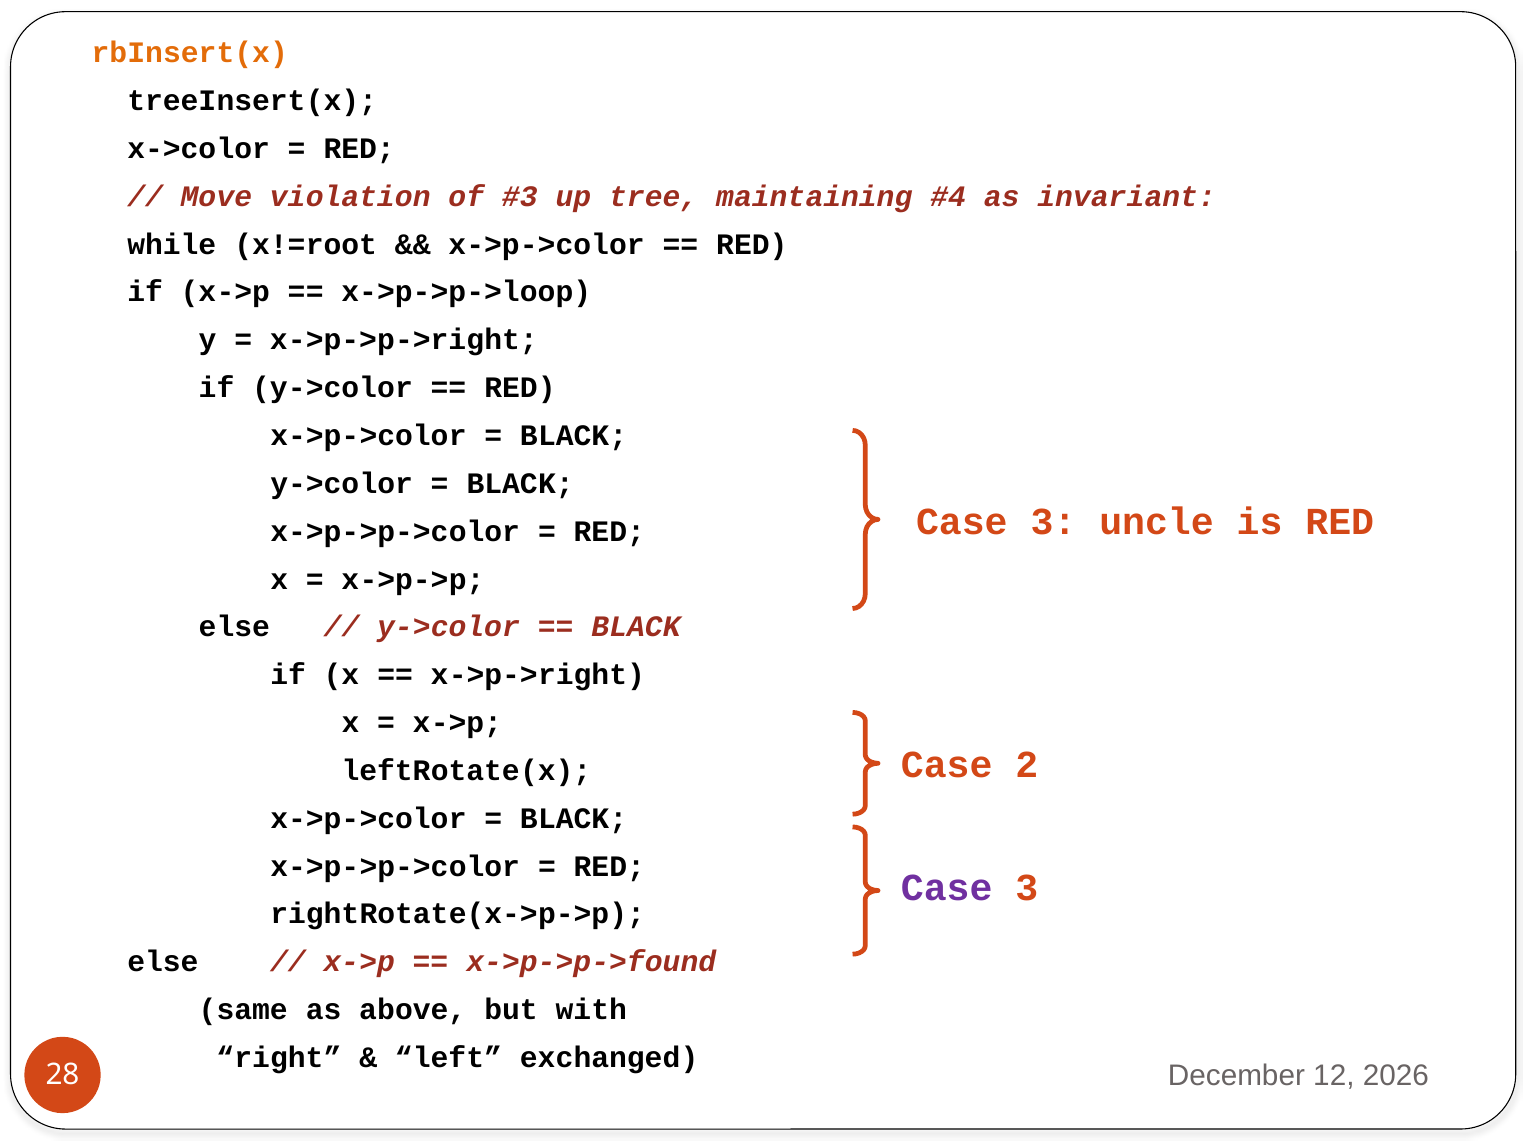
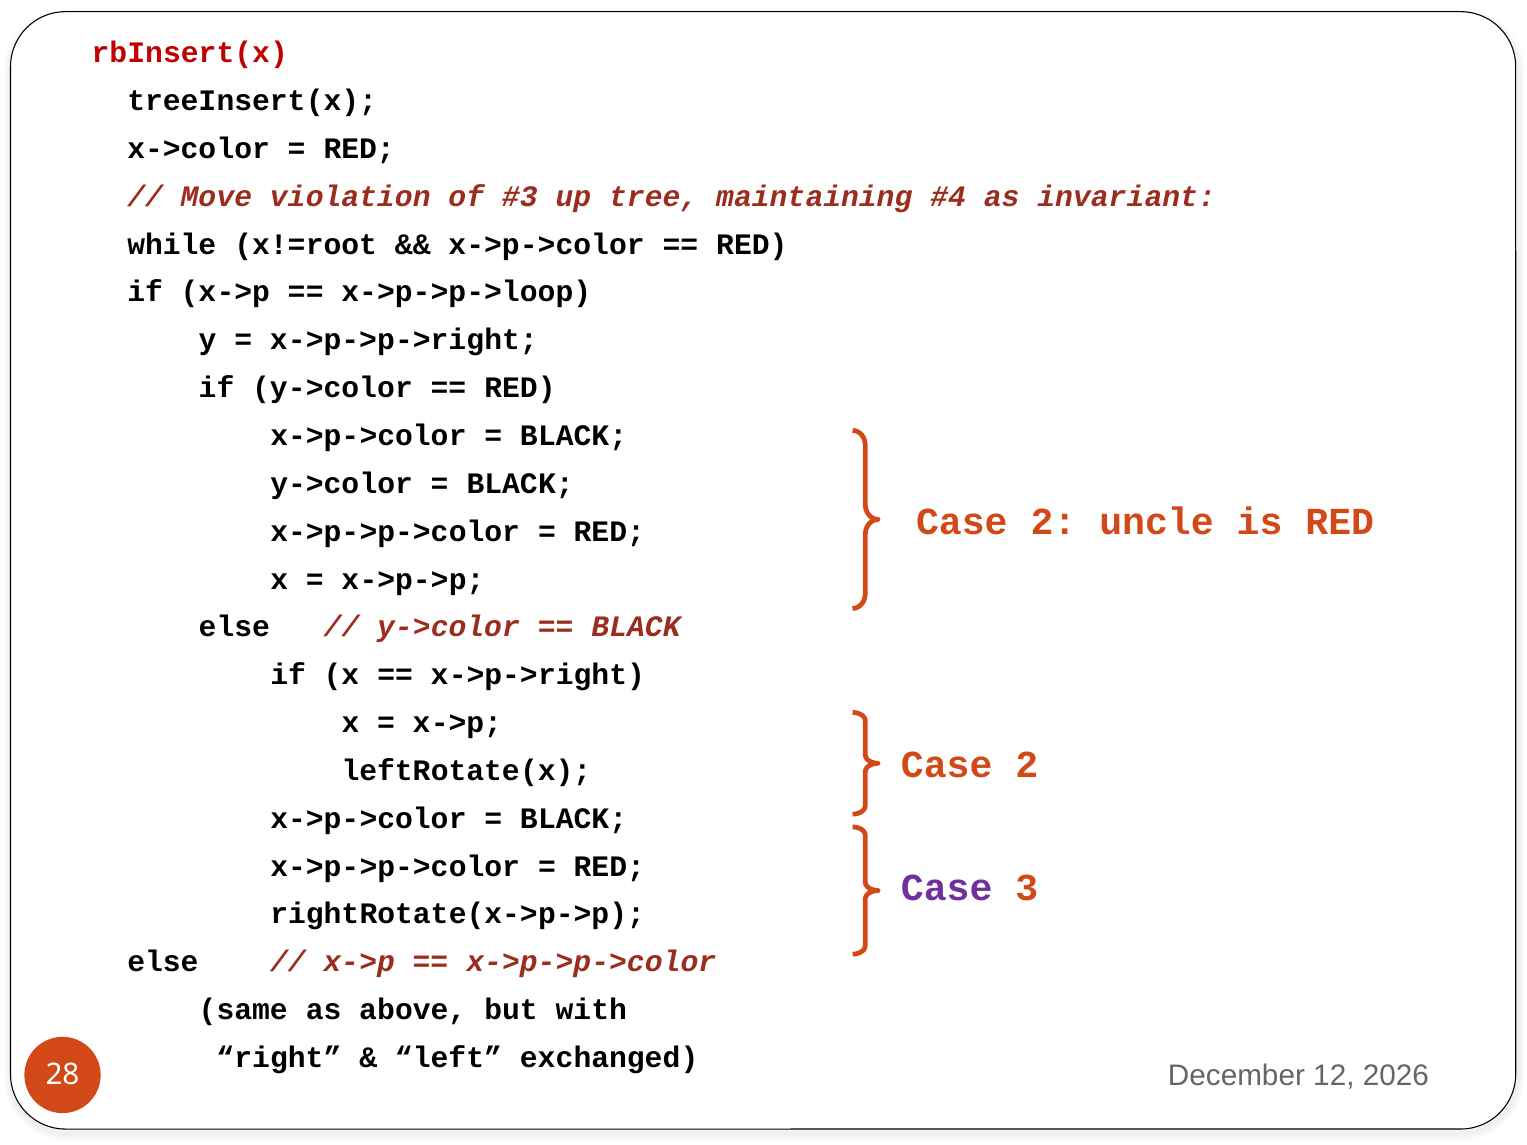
rbInsert(x colour: orange -> red
3 at (1053, 522): 3 -> 2
x->p->p->found at (591, 962): x->p->p->found -> x->p->p->color
